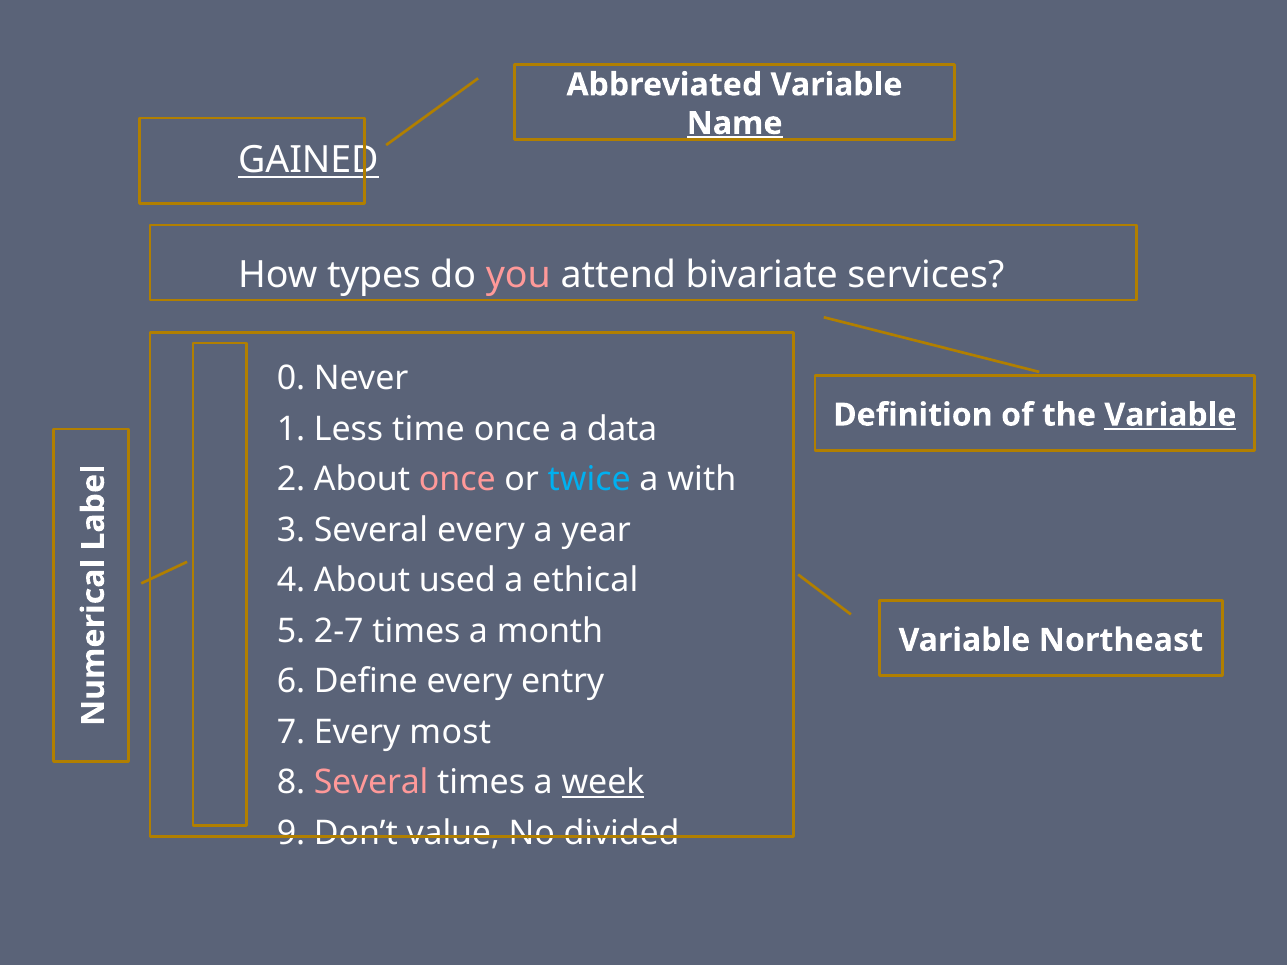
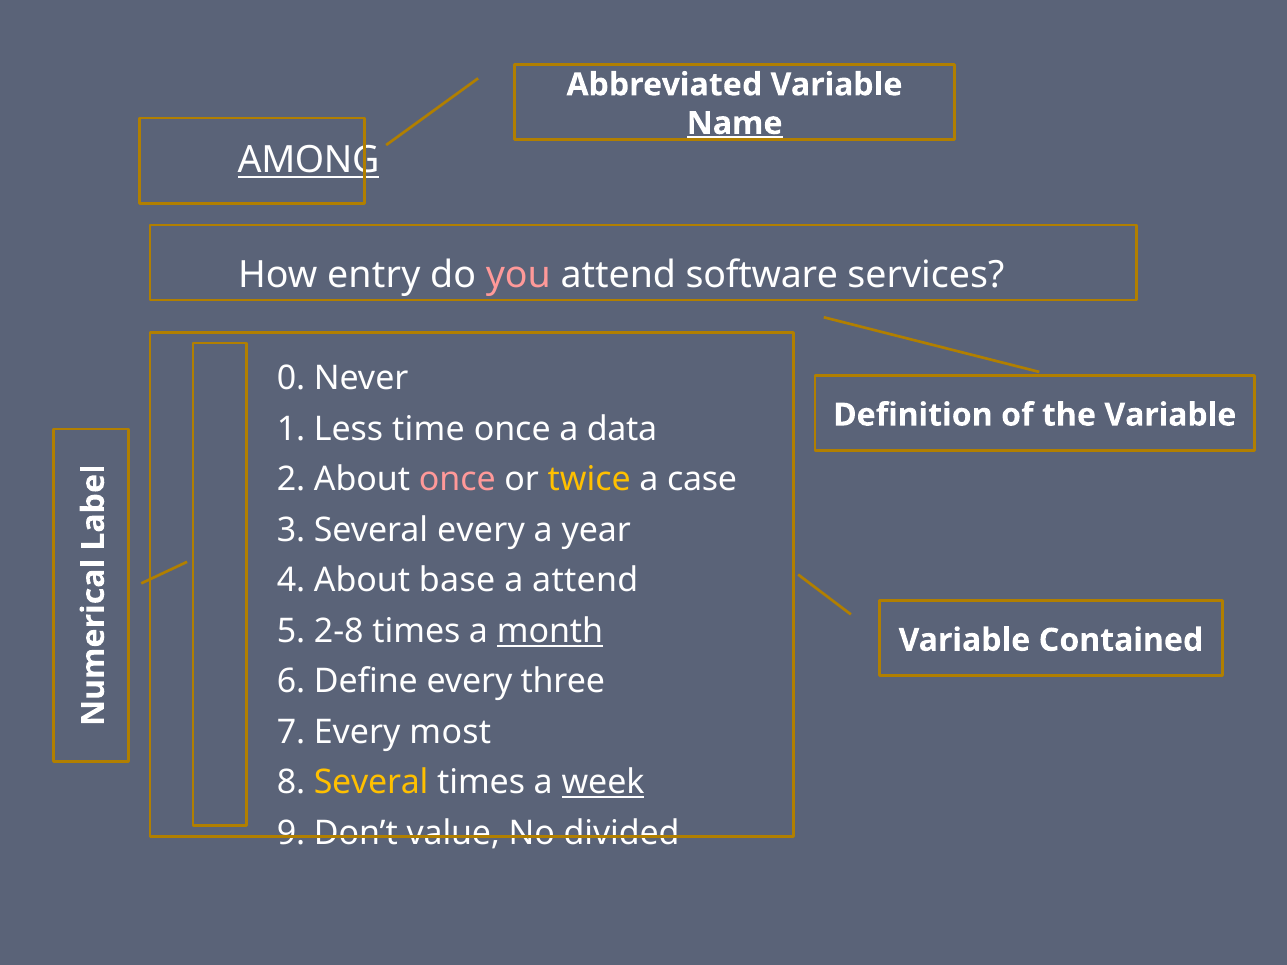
GAINED: GAINED -> AMONG
types: types -> entry
bivariate: bivariate -> software
Variable at (1170, 415) underline: present -> none
twice colour: light blue -> yellow
with: with -> case
used: used -> base
a ethical: ethical -> attend
2-7: 2-7 -> 2-8
month underline: none -> present
Northeast: Northeast -> Contained
entry: entry -> three
Several at (371, 783) colour: pink -> yellow
